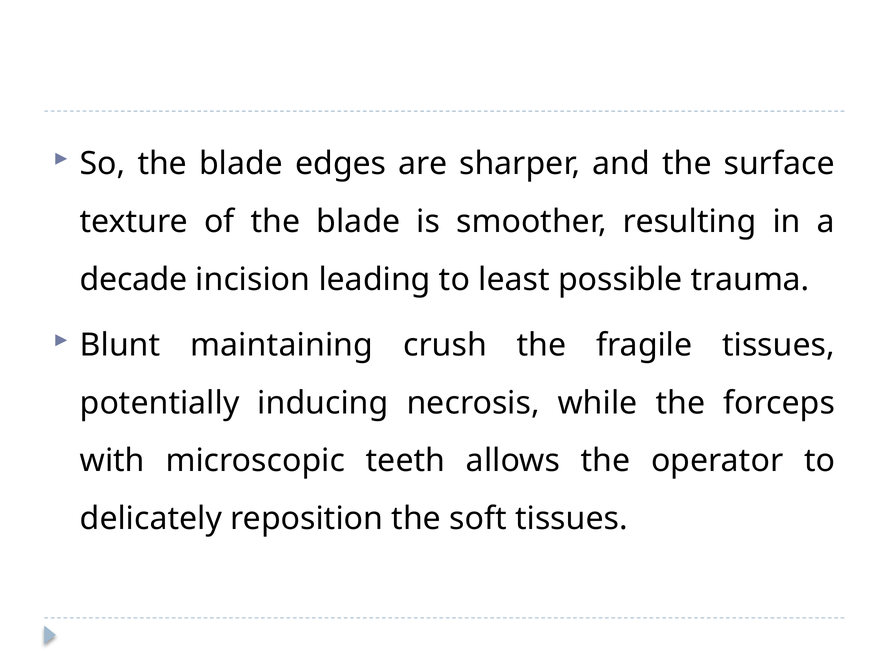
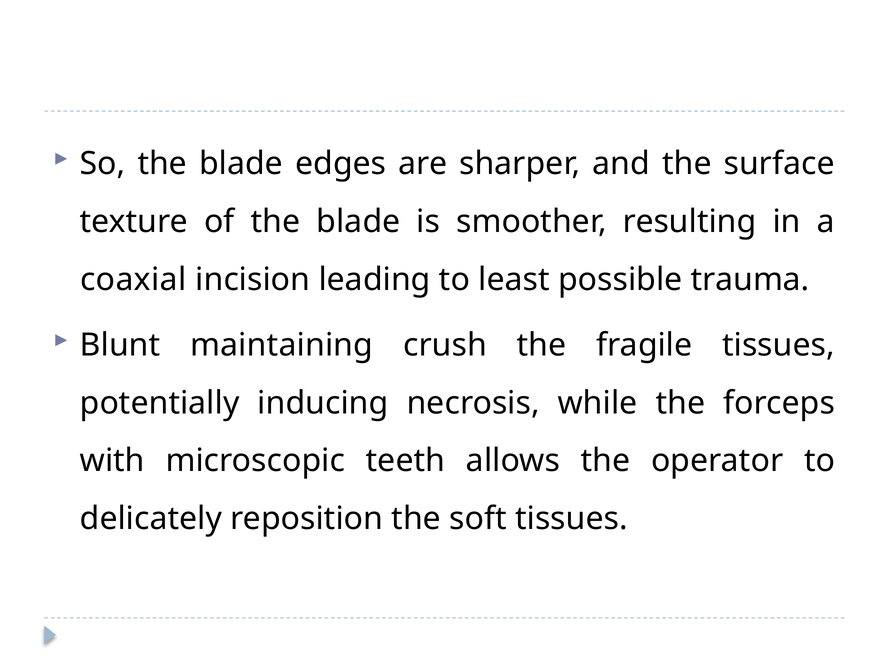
decade: decade -> coaxial
